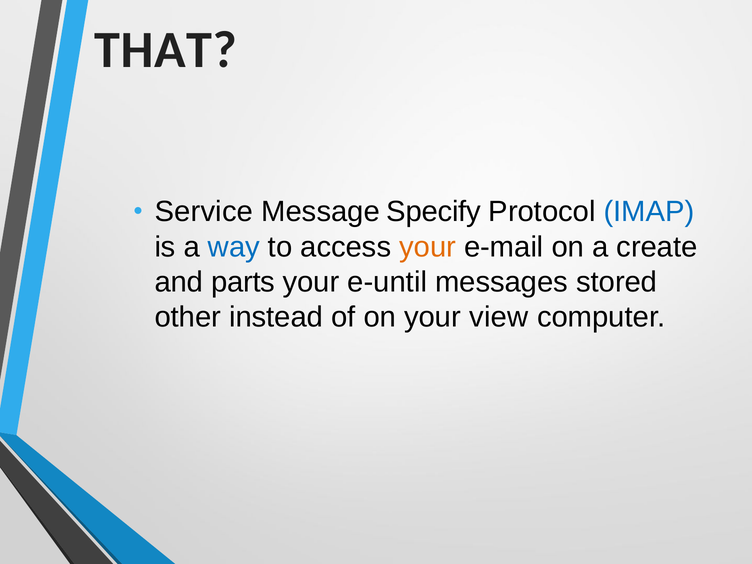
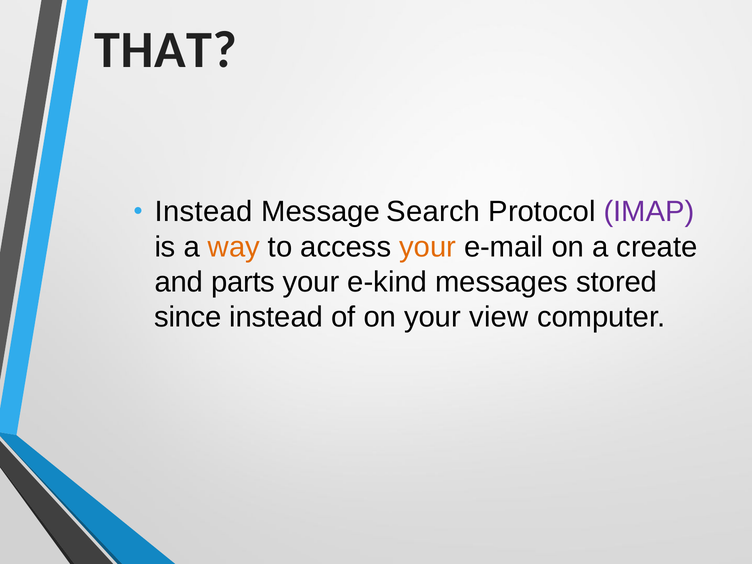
Service at (204, 212): Service -> Instead
Specify: Specify -> Search
IMAP colour: blue -> purple
way colour: blue -> orange
e-until: e-until -> e-kind
other: other -> since
